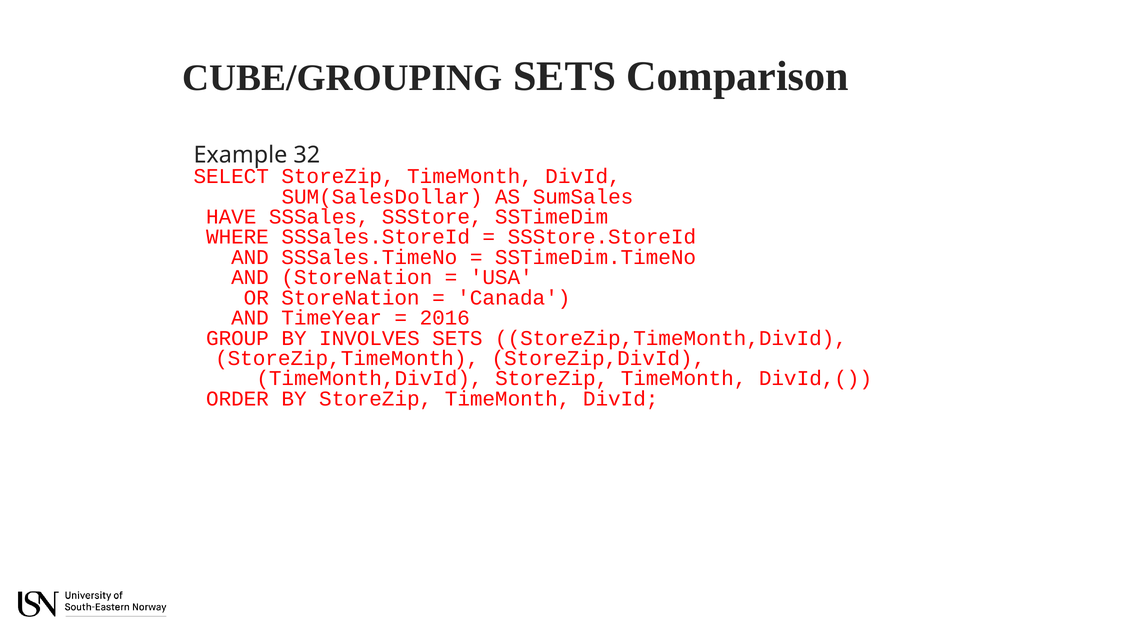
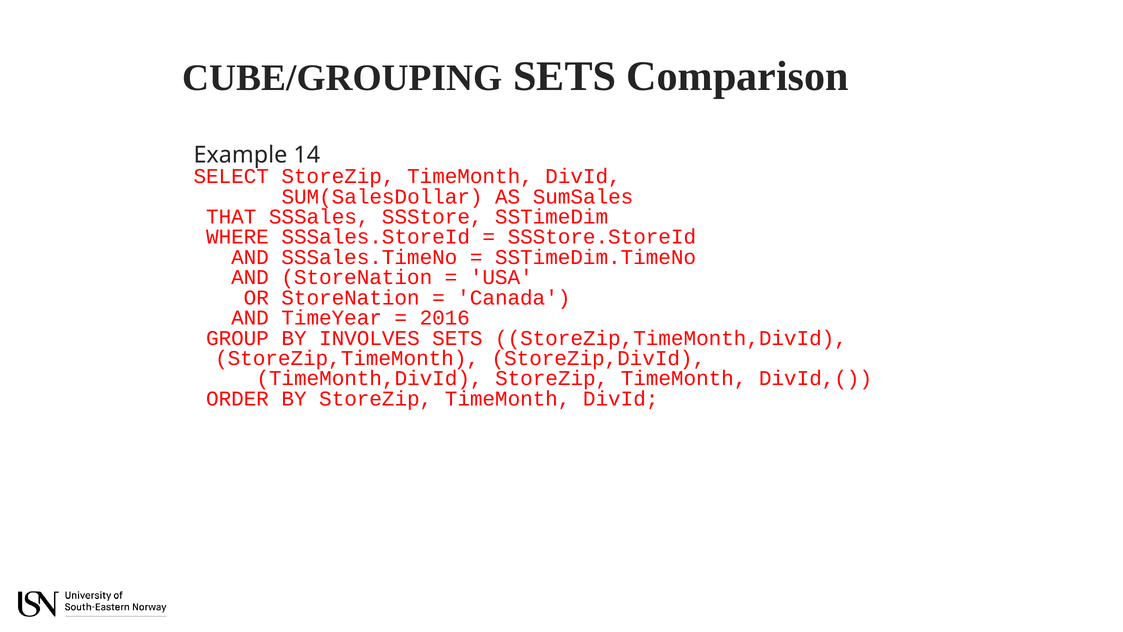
32: 32 -> 14
HAVE: HAVE -> THAT
